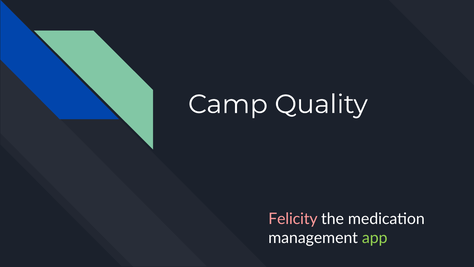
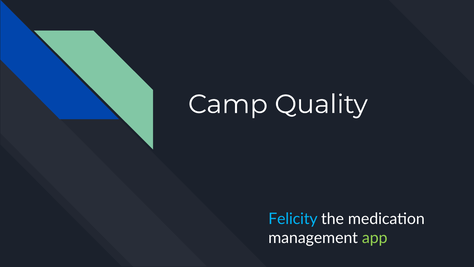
Felicity colour: pink -> light blue
